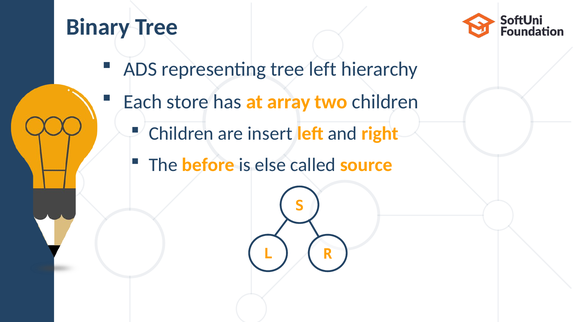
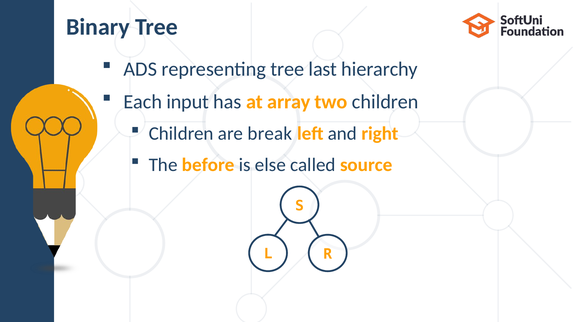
tree left: left -> last
store: store -> input
insert: insert -> break
